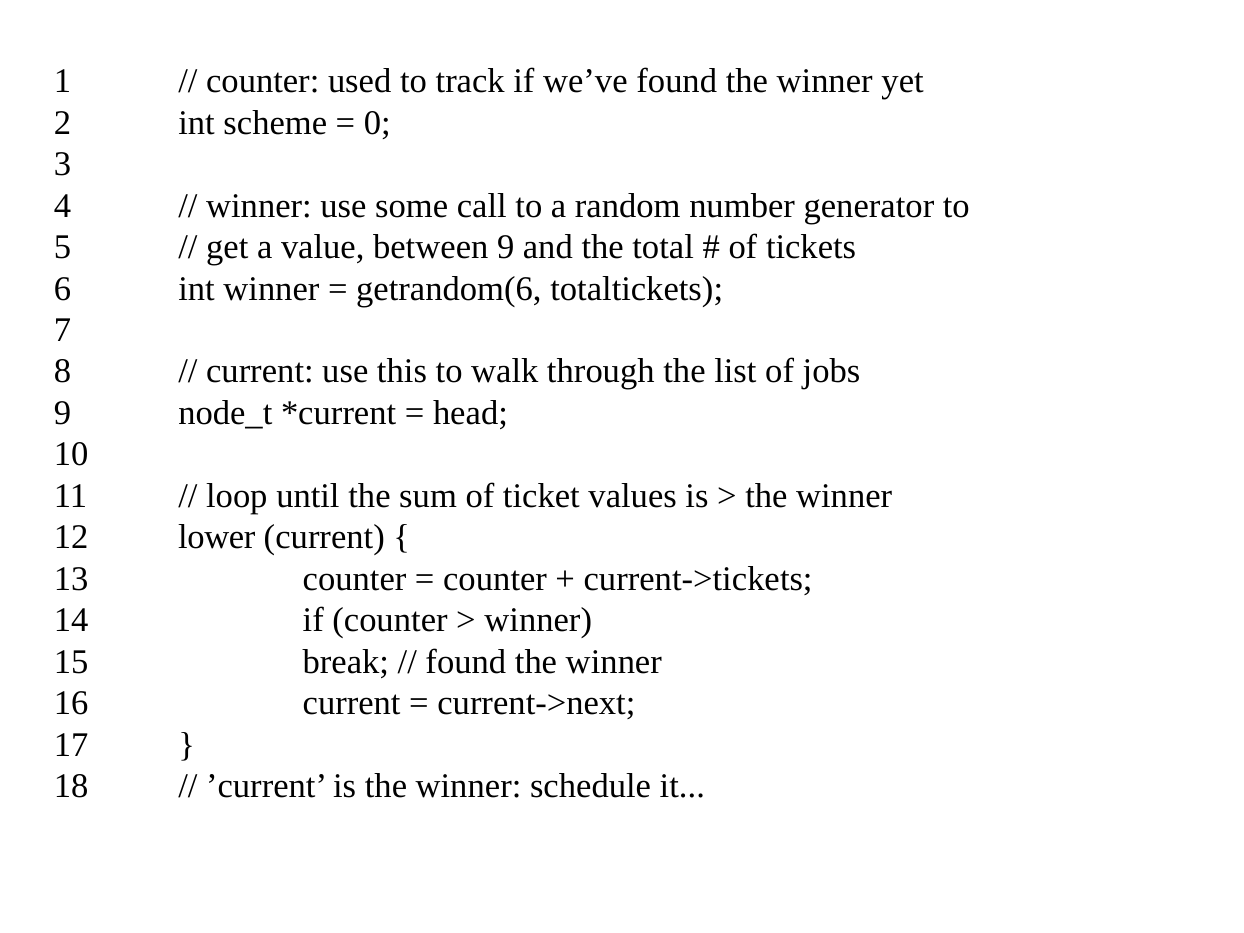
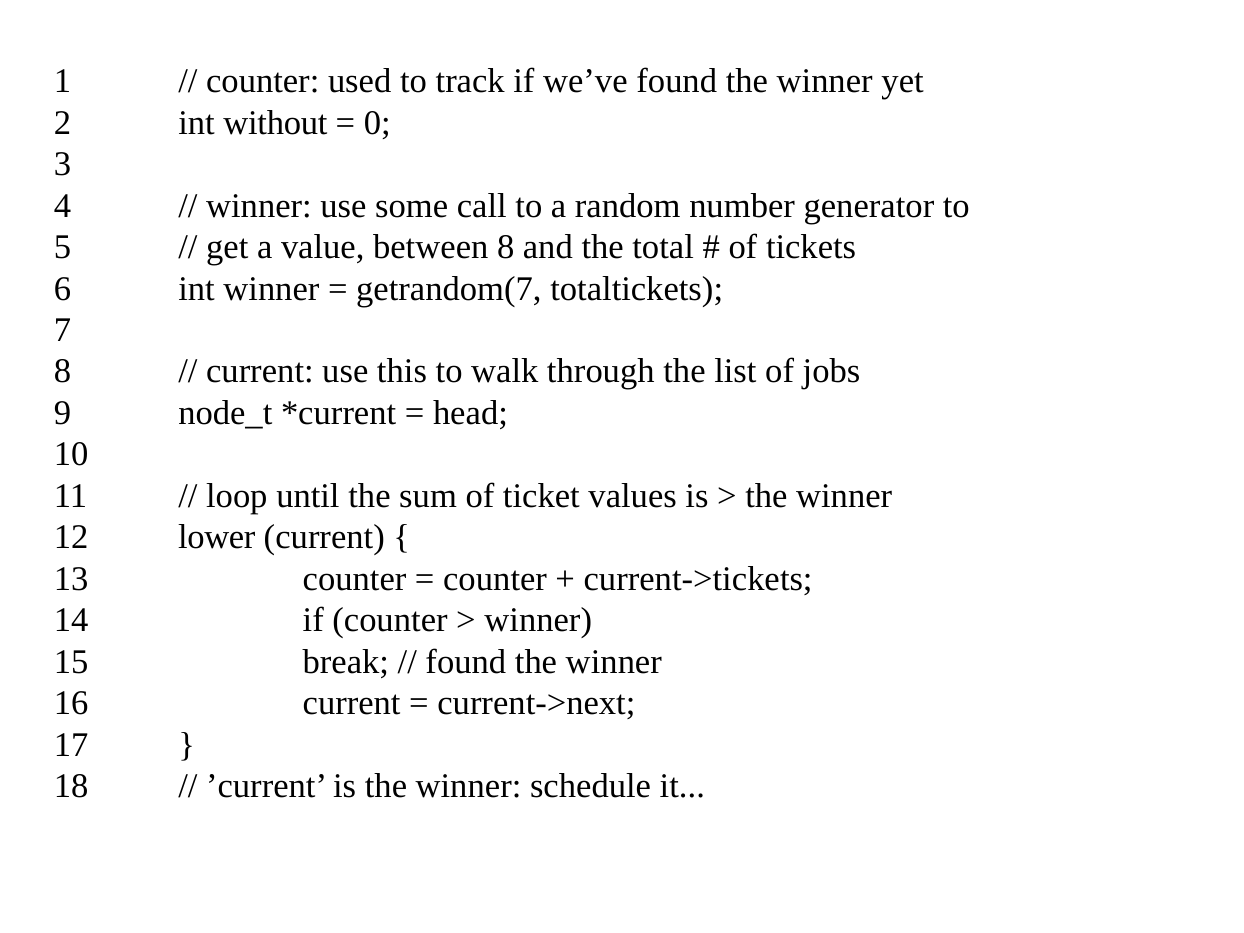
scheme: scheme -> without
between 9: 9 -> 8
getrandom(6: getrandom(6 -> getrandom(7
